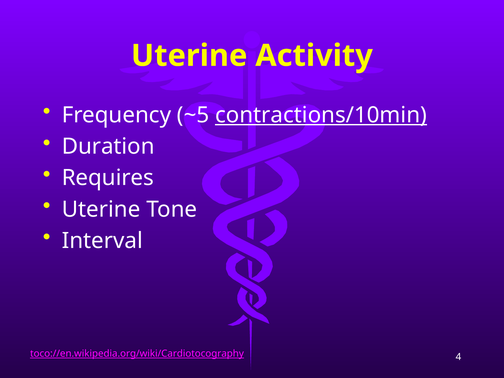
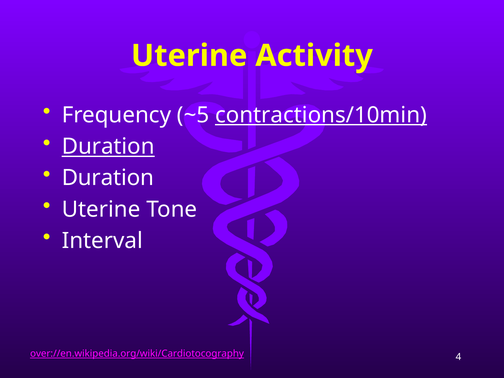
Duration at (108, 147) underline: none -> present
Requires at (108, 178): Requires -> Duration
toco://en.wikipedia.org/wiki/Cardiotocography: toco://en.wikipedia.org/wiki/Cardiotocography -> over://en.wikipedia.org/wiki/Cardiotocography
